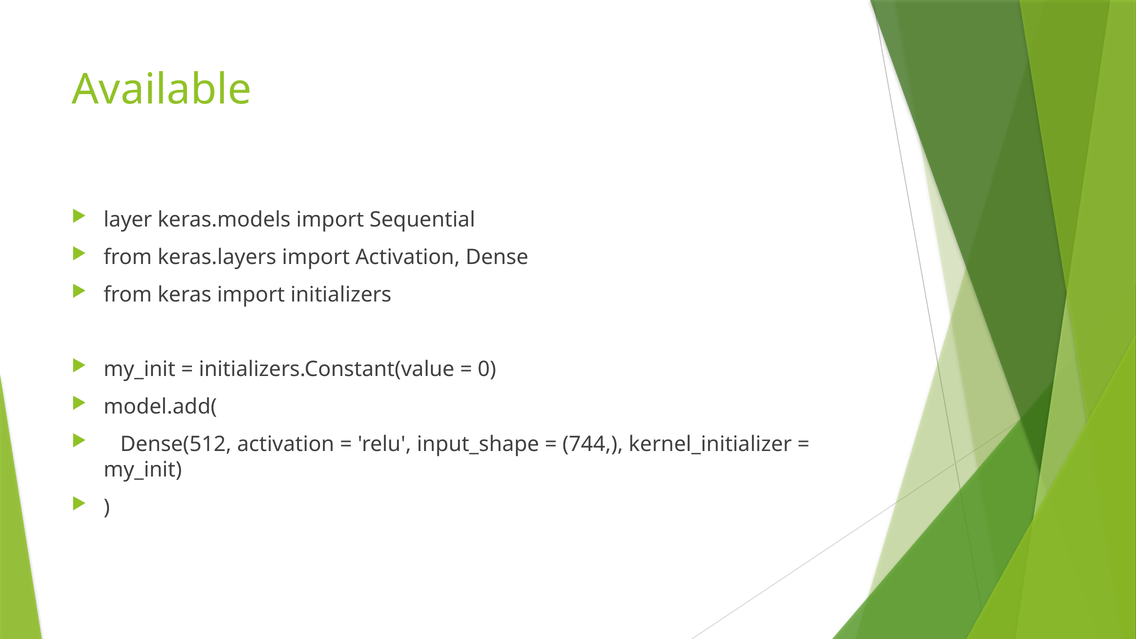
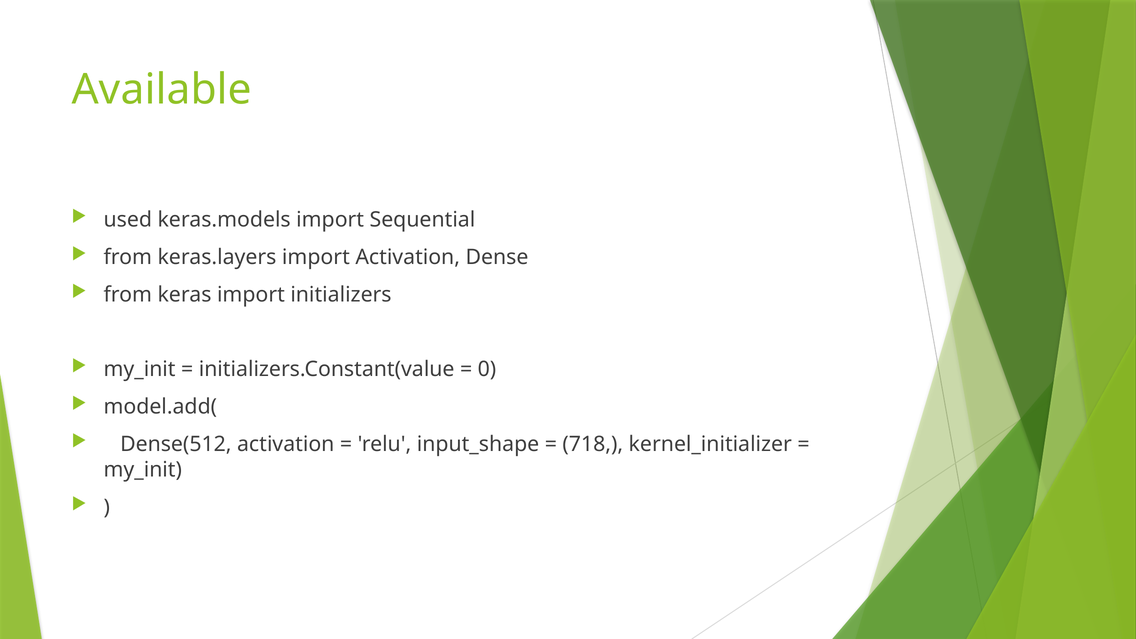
layer: layer -> used
744: 744 -> 718
